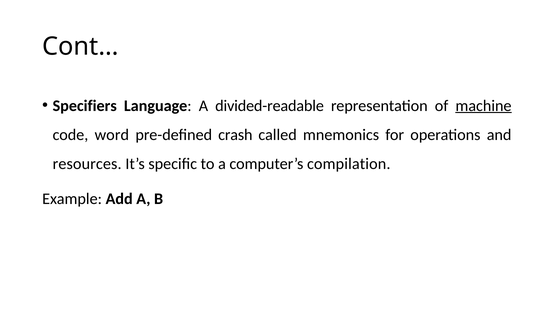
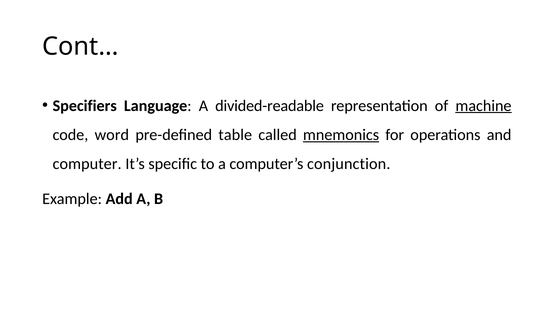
crash: crash -> table
mnemonics underline: none -> present
resources: resources -> computer
compilation: compilation -> conjunction
